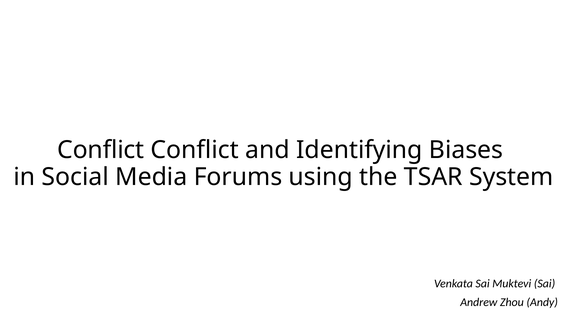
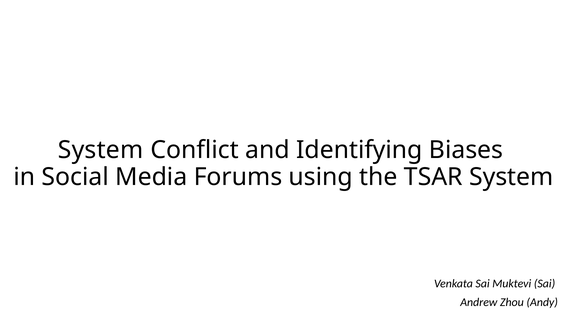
Conflict at (101, 150): Conflict -> System
